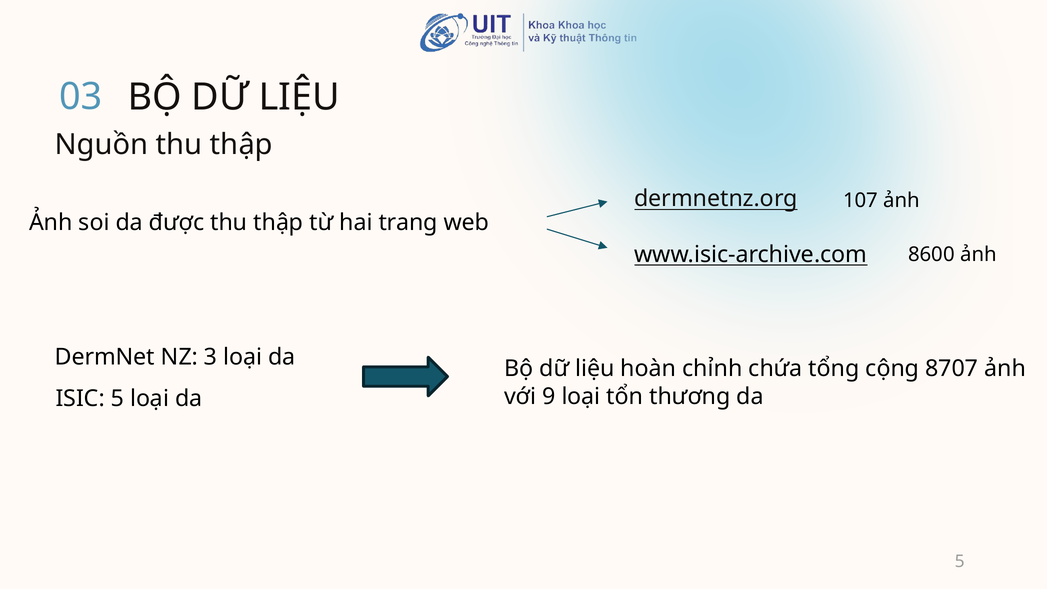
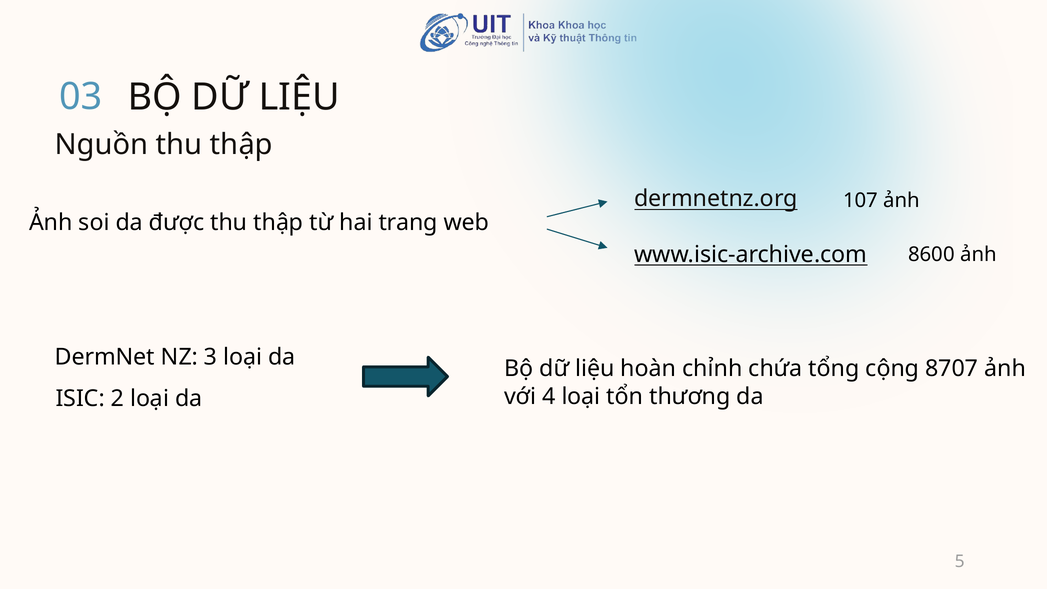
9: 9 -> 4
ISIC 5: 5 -> 2
